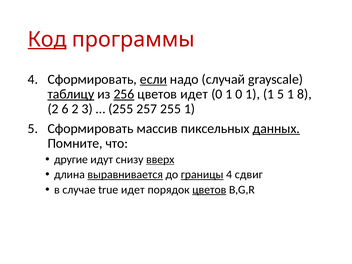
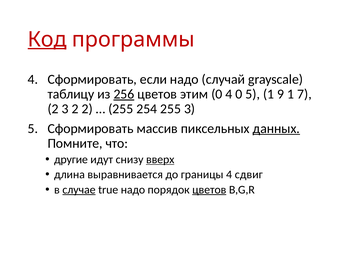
если underline: present -> none
таблицу underline: present -> none
цветов идет: идет -> этим
1 at (229, 94): 1 -> 4
1 at (253, 94): 1 -> 5
5 at (281, 94): 5 -> 9
8: 8 -> 7
2 6: 6 -> 3
2 3: 3 -> 2
257: 257 -> 254
255 1: 1 -> 3
выравнивается underline: present -> none
границы underline: present -> none
случае underline: none -> present
true идет: идет -> надо
